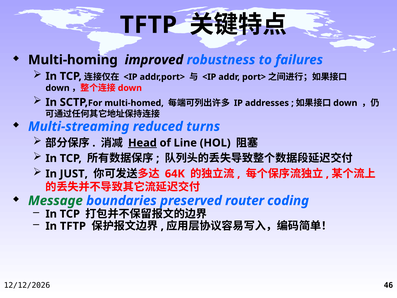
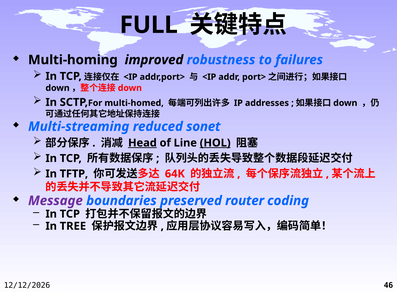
TFTP at (148, 25): TFTP -> FULL
turns: turns -> sonet
HOL underline: none -> present
JUST: JUST -> TFTP
Message colour: green -> purple
In TFTP: TFTP -> TREE
